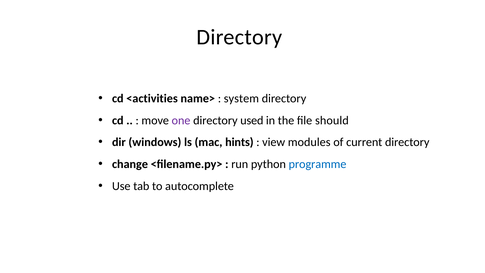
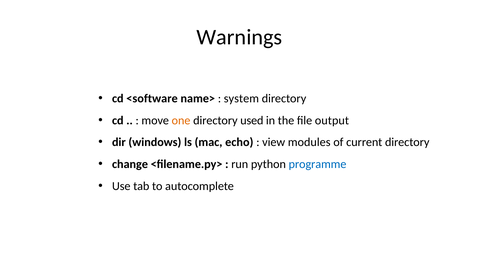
Directory at (239, 37): Directory -> Warnings
<activities: <activities -> <software
one colour: purple -> orange
should: should -> output
hints: hints -> echo
